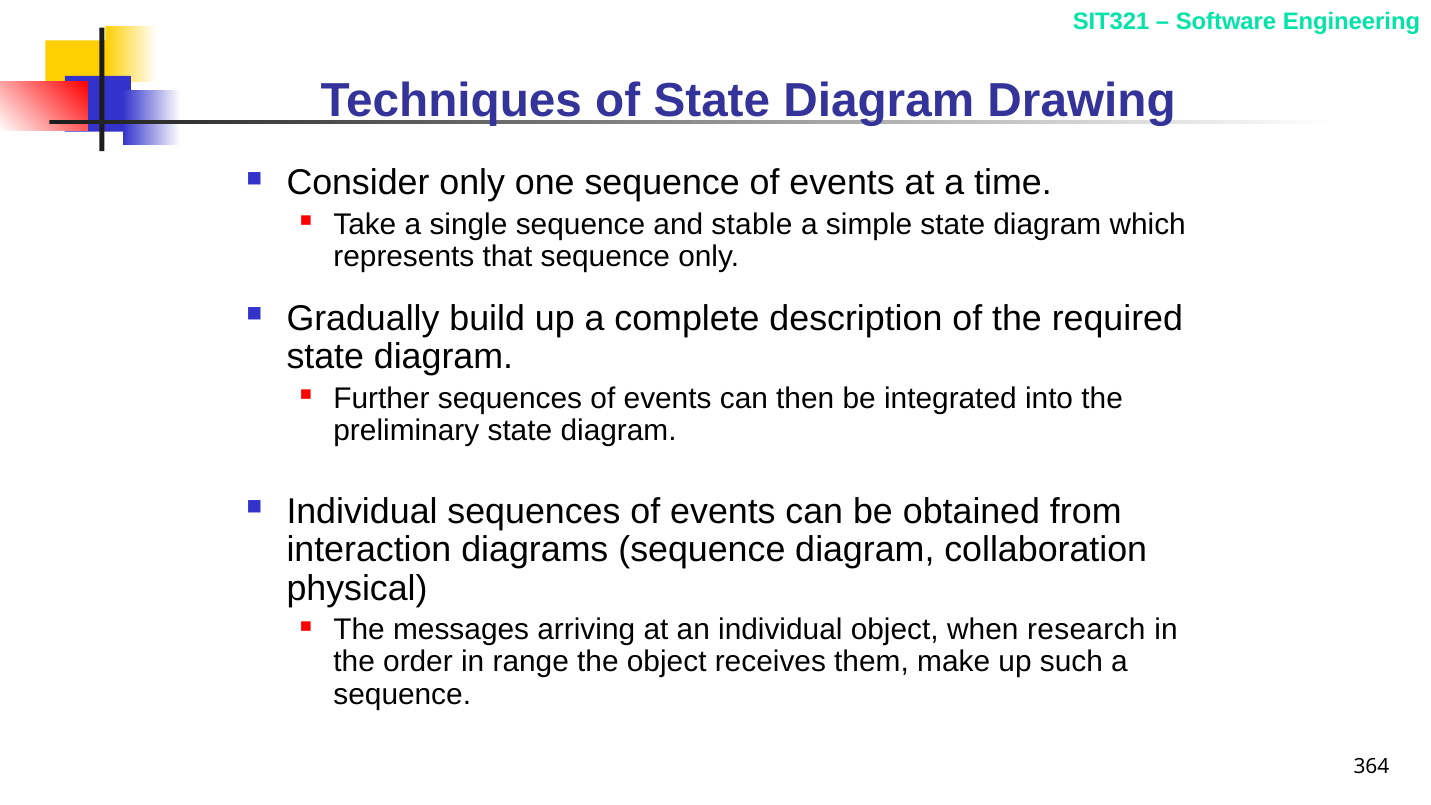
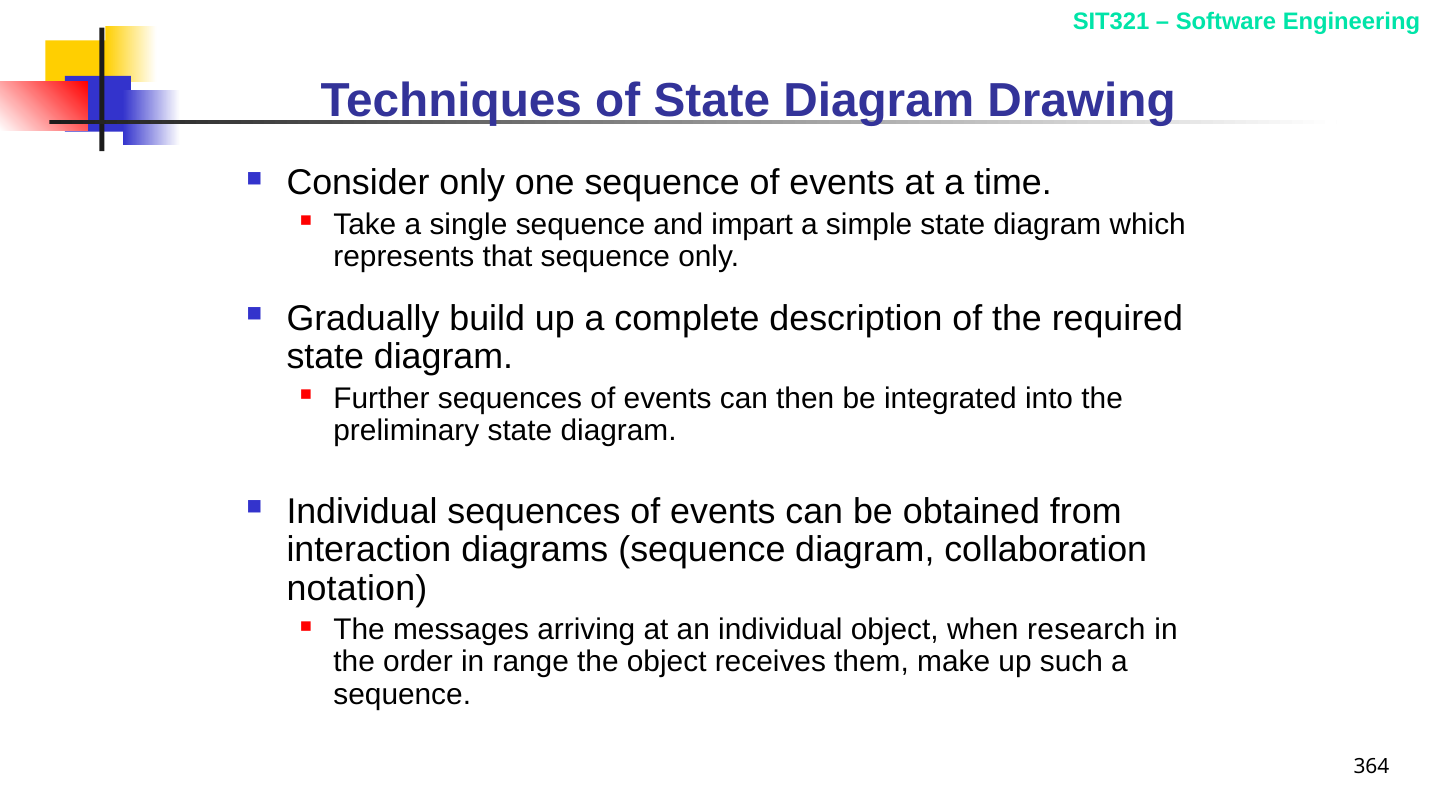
stable: stable -> impart
physical: physical -> notation
